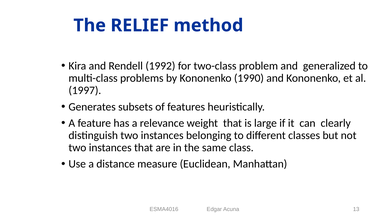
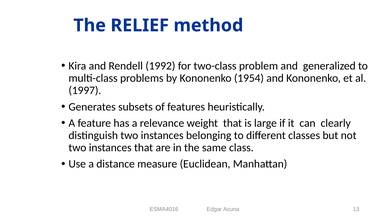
1990: 1990 -> 1954
